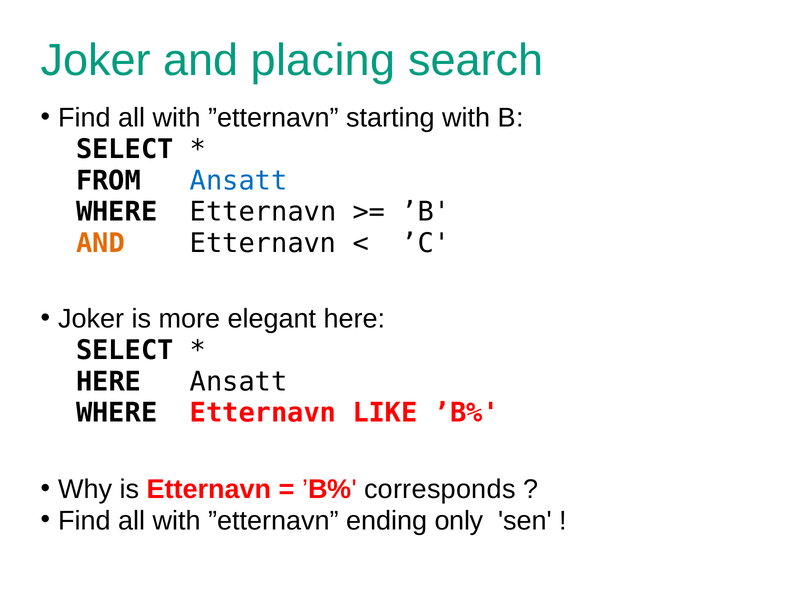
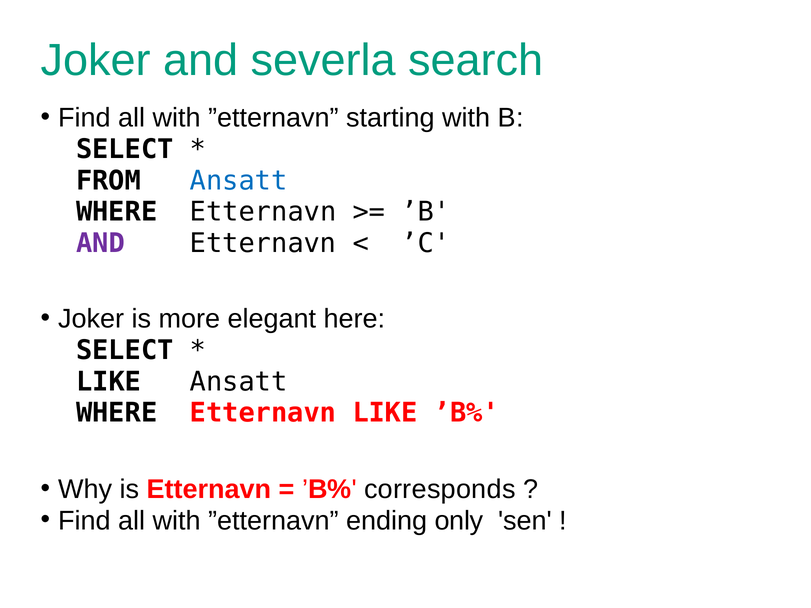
placing: placing -> severla
AND at (100, 243) colour: orange -> purple
HERE at (109, 382): HERE -> LIKE
